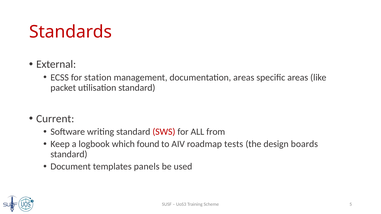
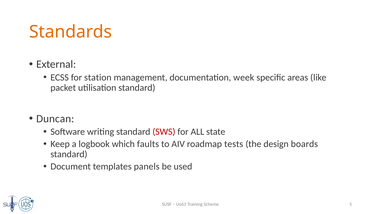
Standards colour: red -> orange
documentation areas: areas -> week
Current: Current -> Duncan
from: from -> state
found: found -> faults
